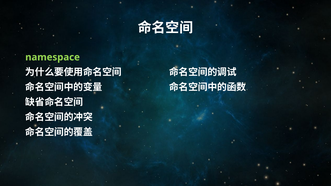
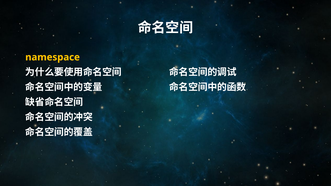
namespace colour: light green -> yellow
